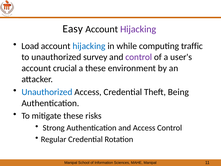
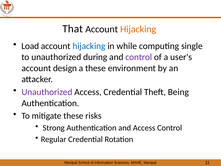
Easy: Easy -> That
Hijacking at (138, 29) colour: purple -> orange
traffic: traffic -> single
survey: survey -> during
crucial: crucial -> design
Unauthorized at (47, 92) colour: blue -> purple
